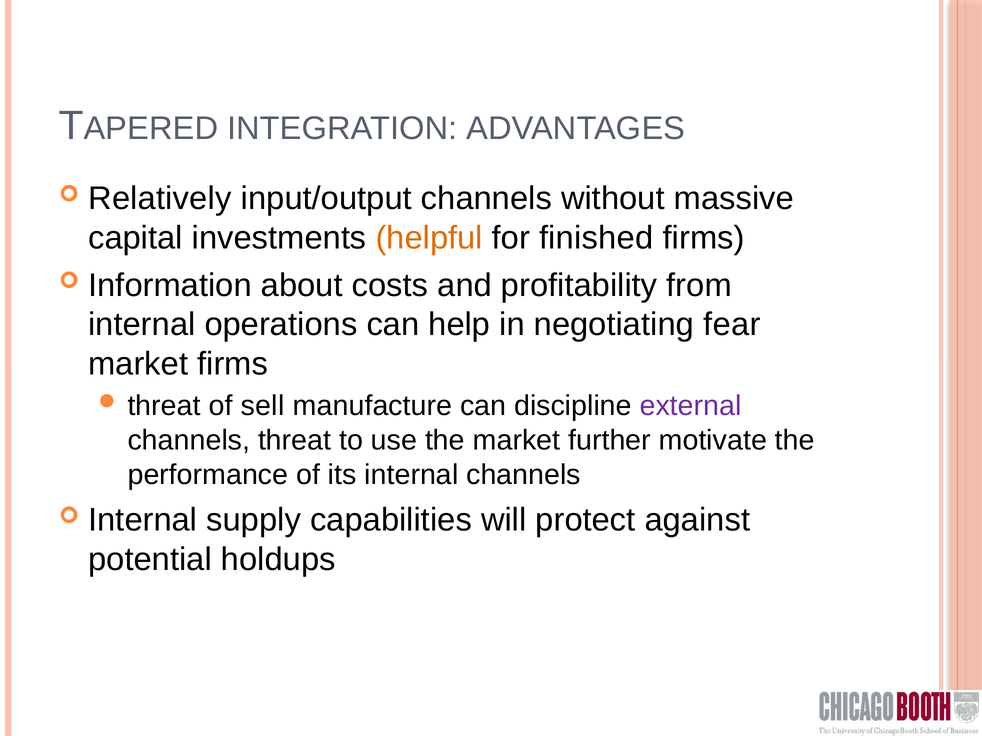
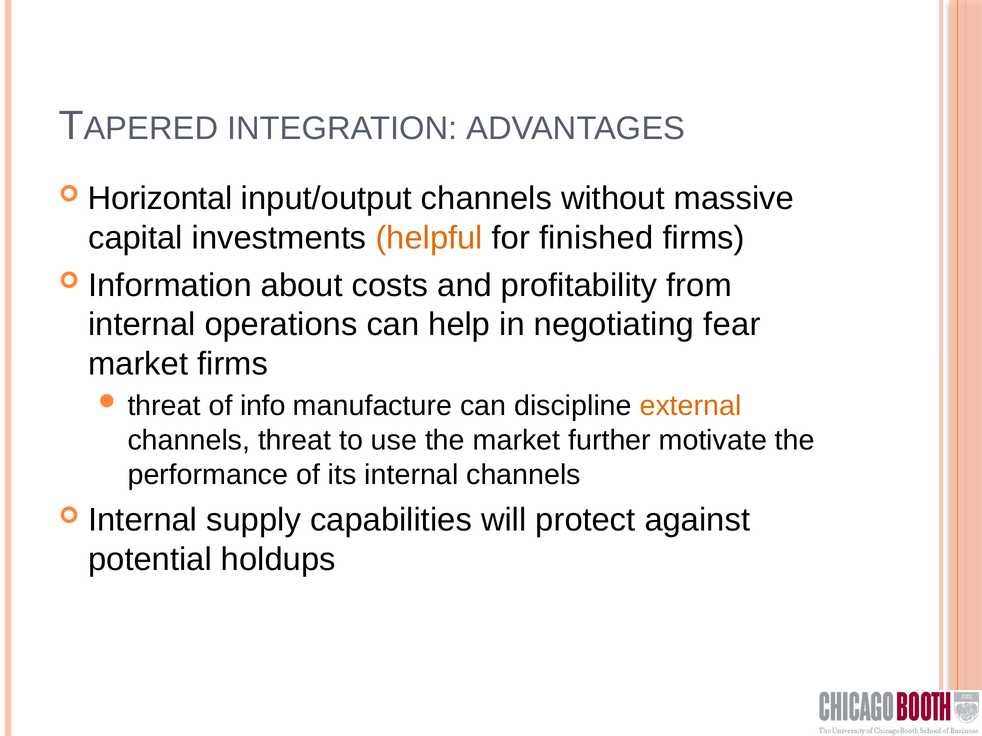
Relatively: Relatively -> Horizontal
sell: sell -> info
external colour: purple -> orange
